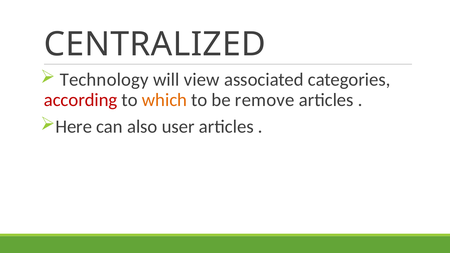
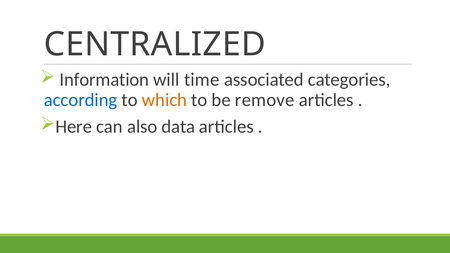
Technology: Technology -> Information
view: view -> time
according colour: red -> blue
user: user -> data
